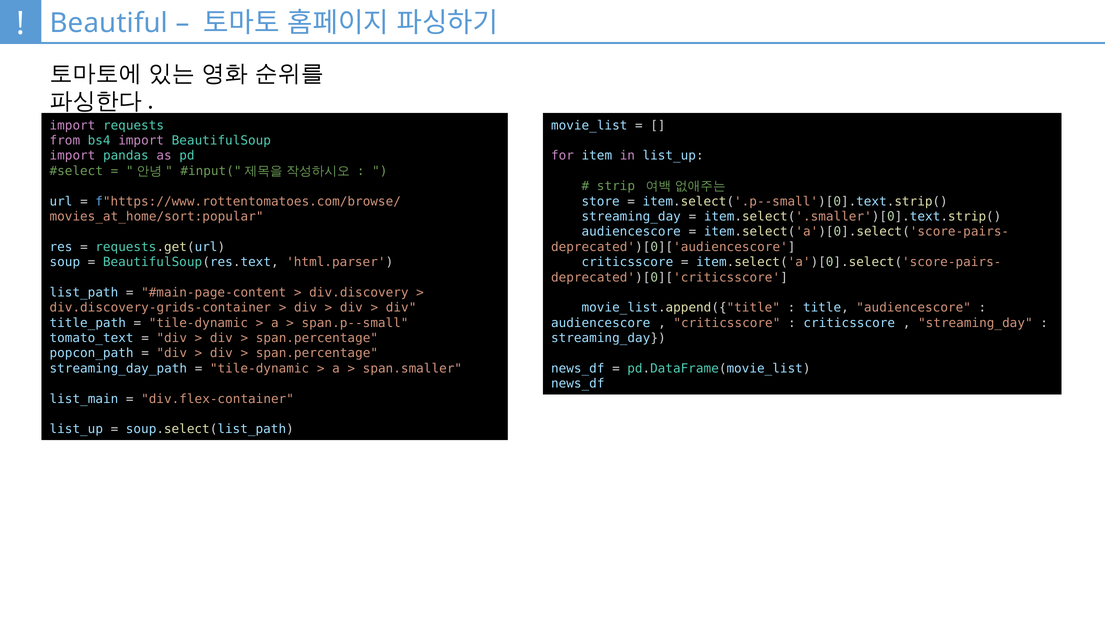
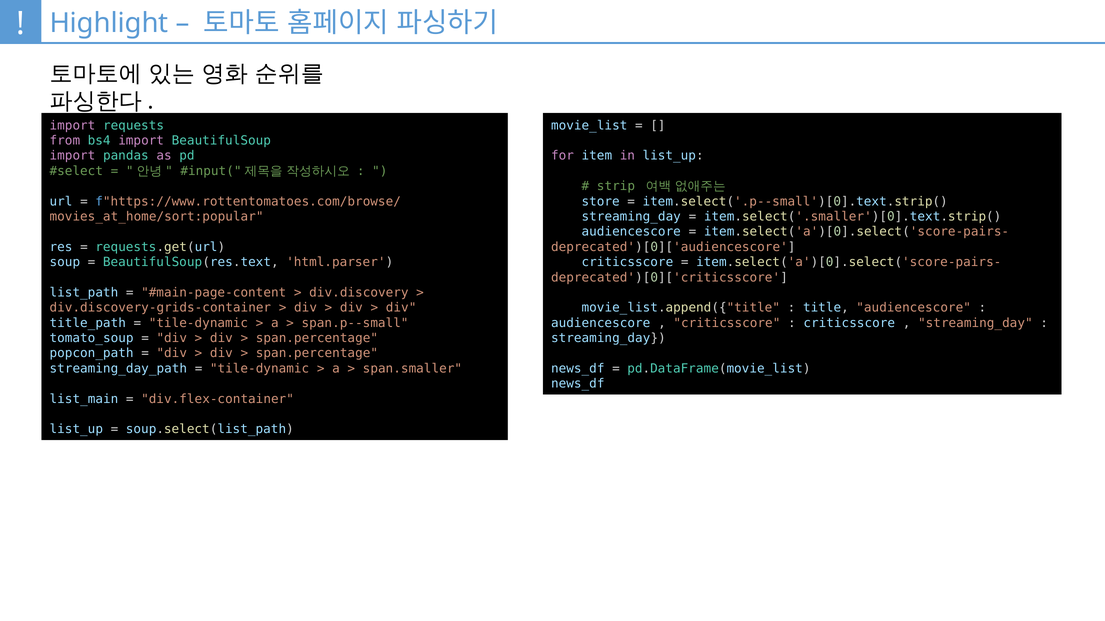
Beautiful: Beautiful -> Highlight
tomato_text: tomato_text -> tomato_soup
